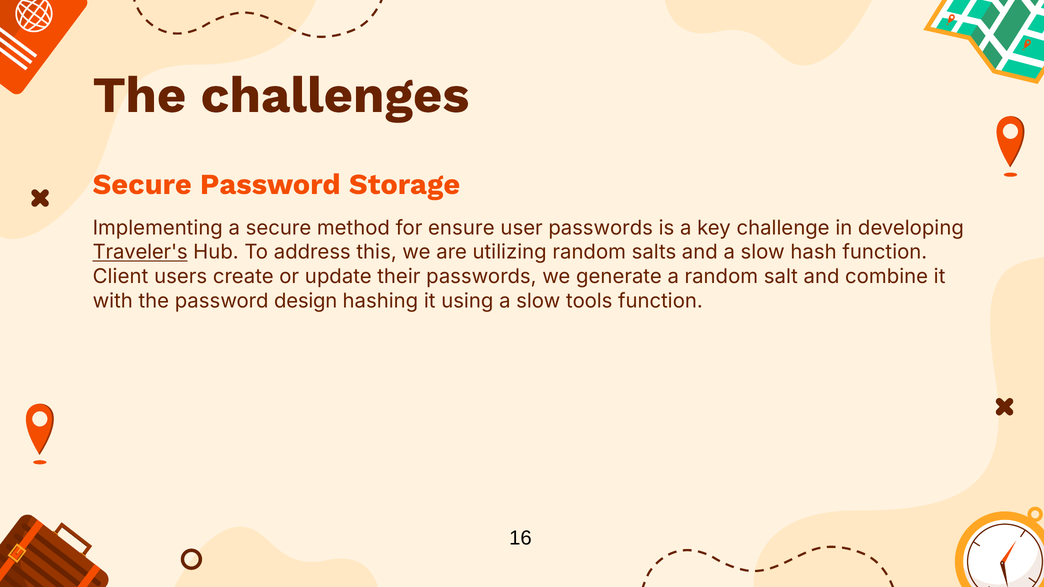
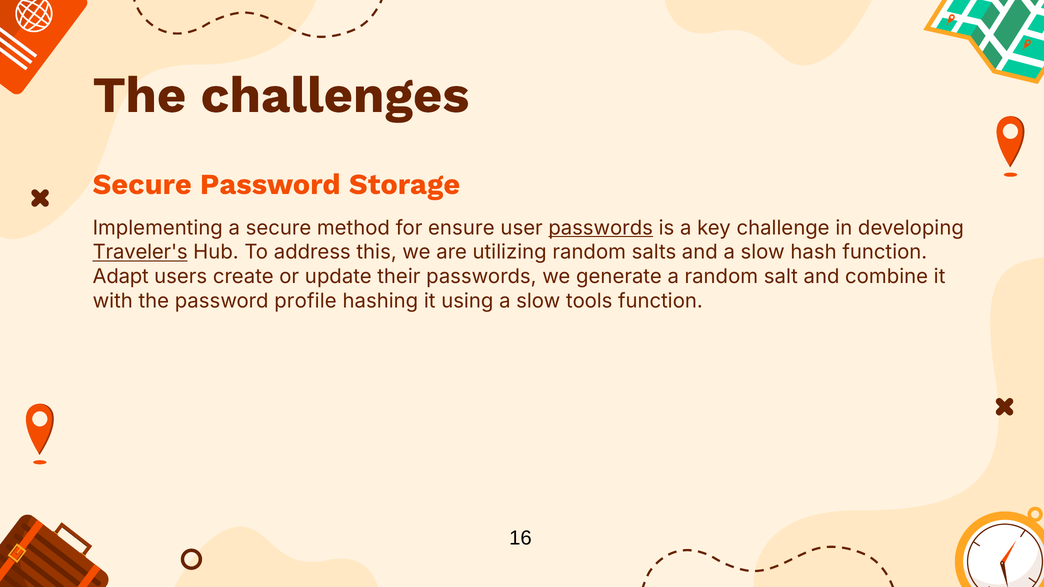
passwords at (601, 228) underline: none -> present
Client: Client -> Adapt
design: design -> profile
